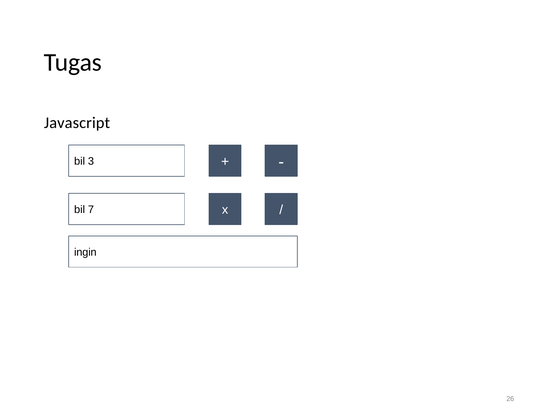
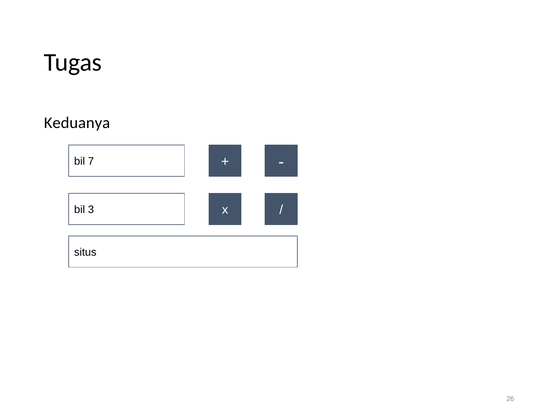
Javascript: Javascript -> Keduanya
3: 3 -> 7
7: 7 -> 3
ingin: ingin -> situs
